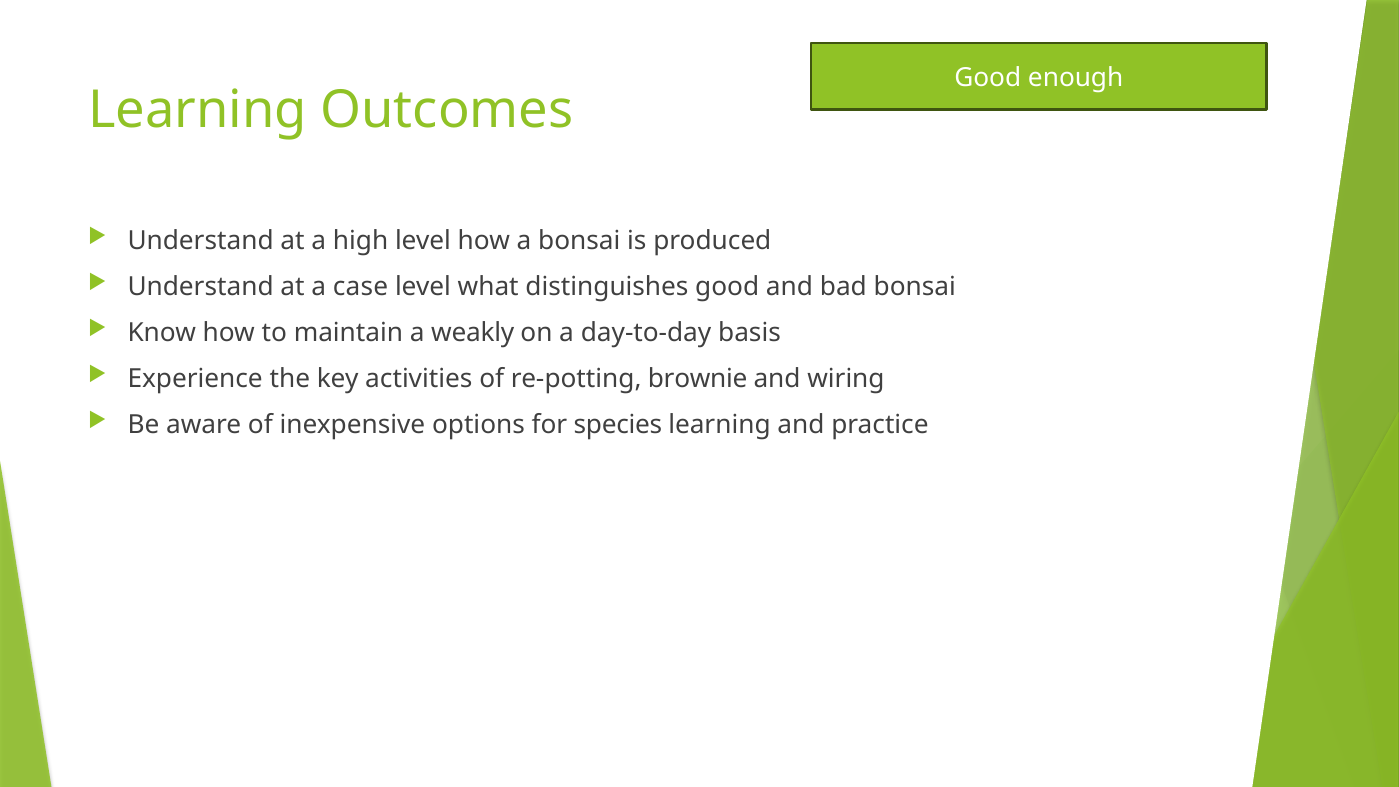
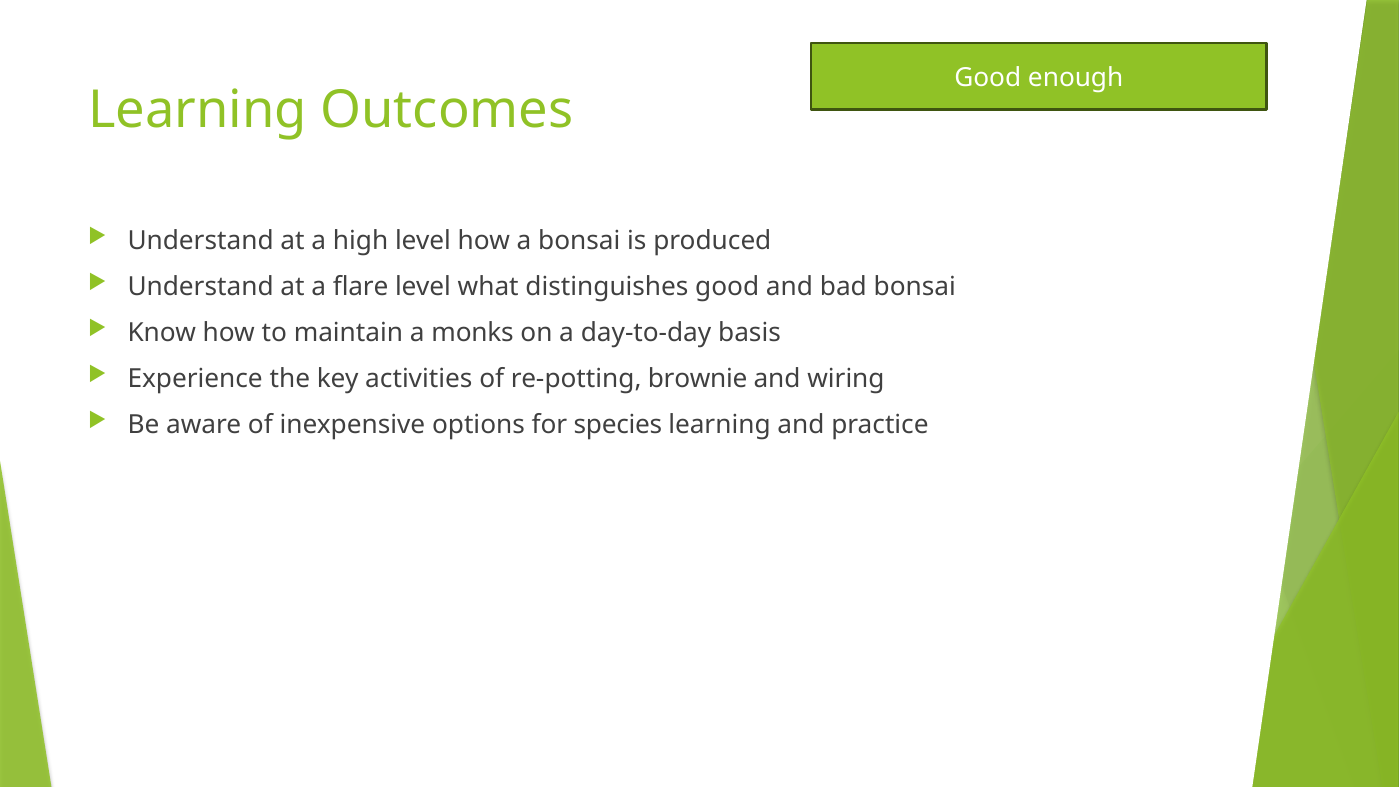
case: case -> flare
weakly: weakly -> monks
